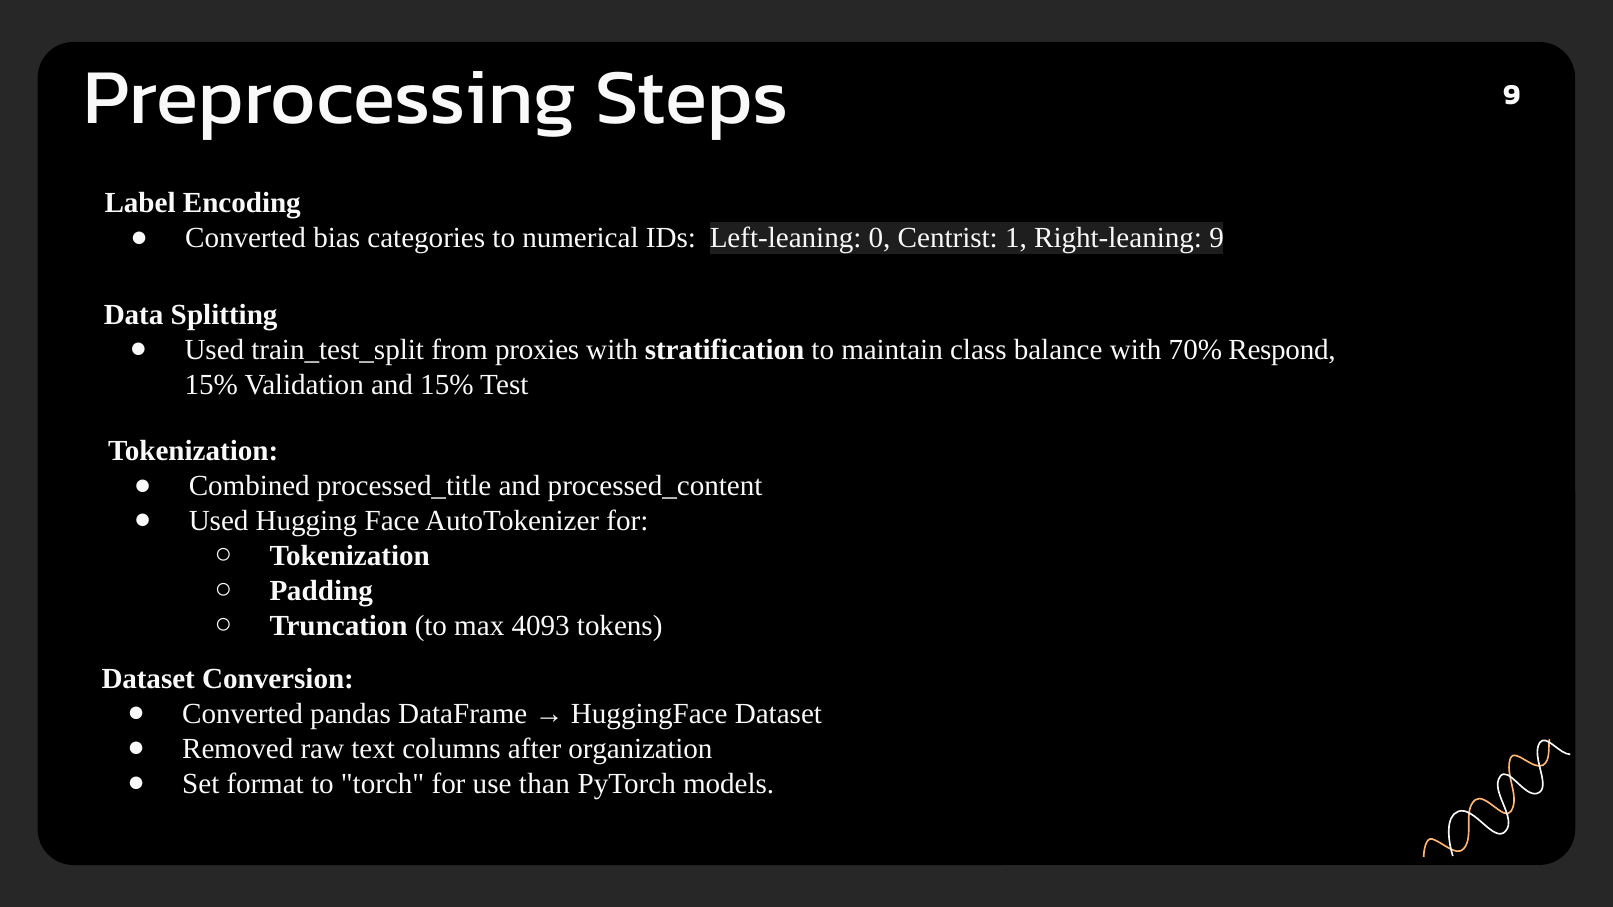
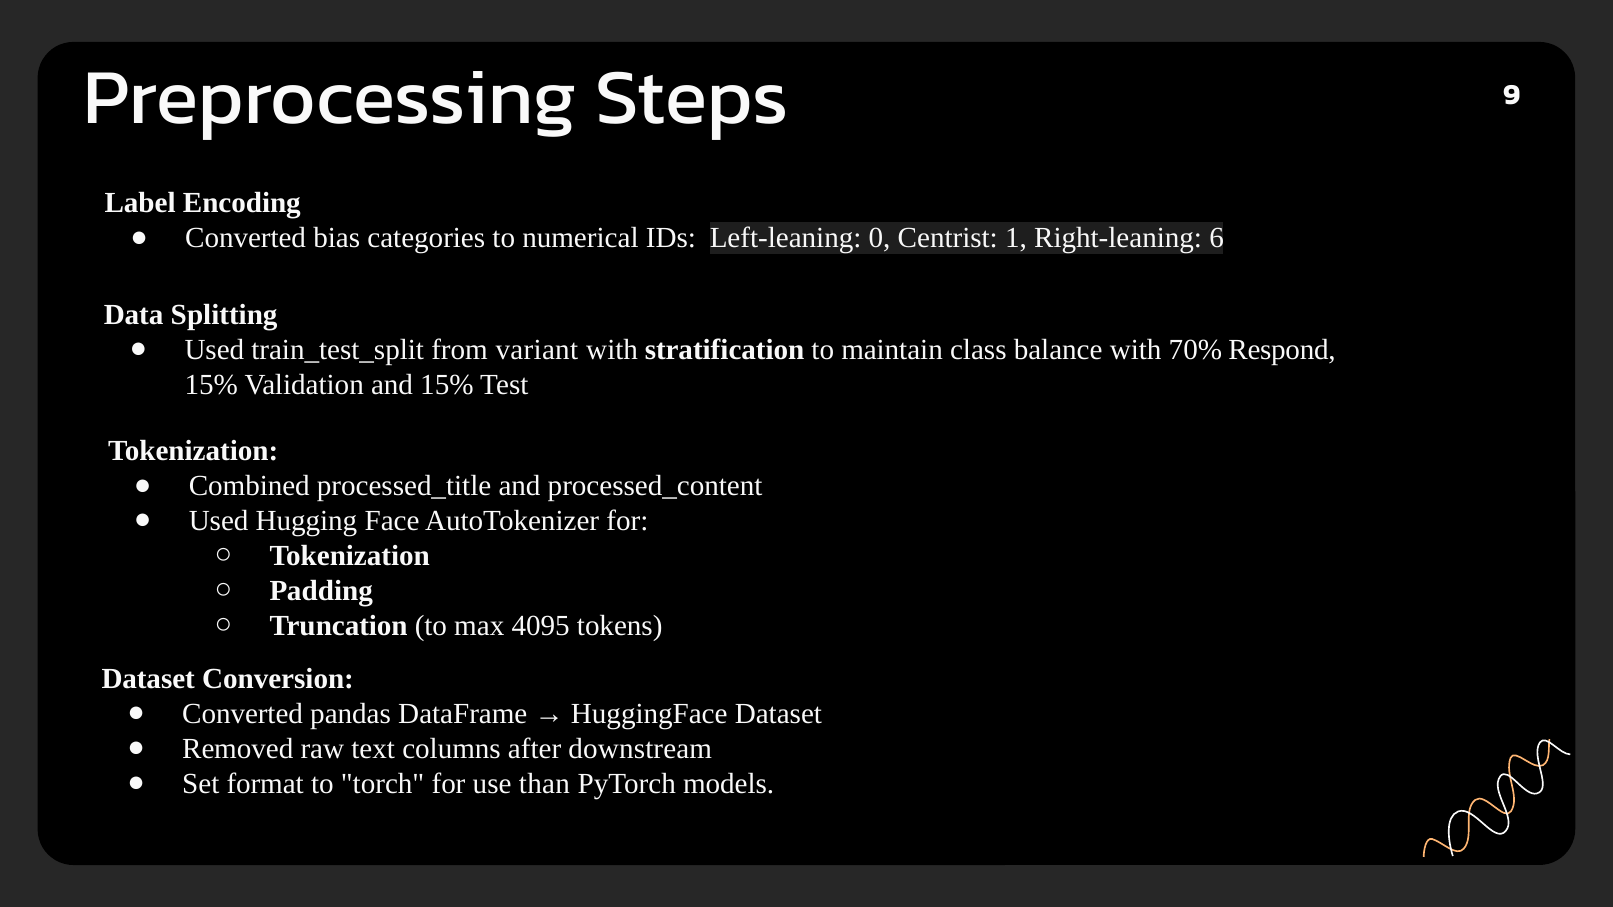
Right-leaning 9: 9 -> 6
proxies: proxies -> variant
4093: 4093 -> 4095
organization: organization -> downstream
